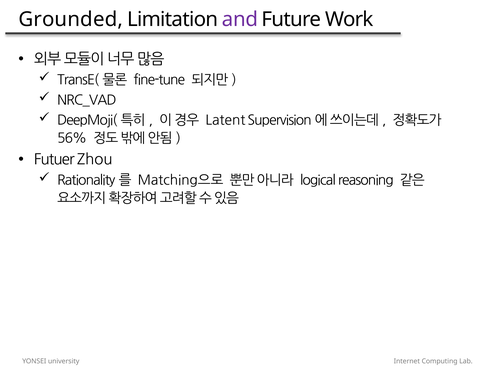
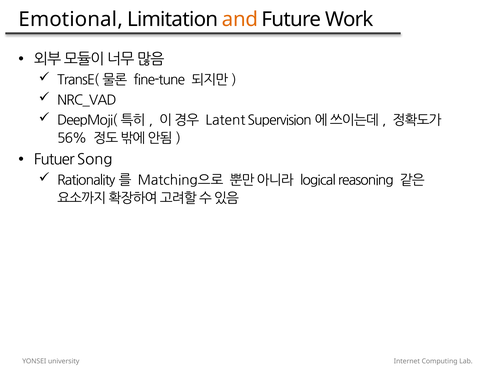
Grounded: Grounded -> Emotional
and colour: purple -> orange
Zhou: Zhou -> Song
